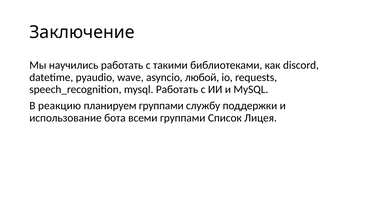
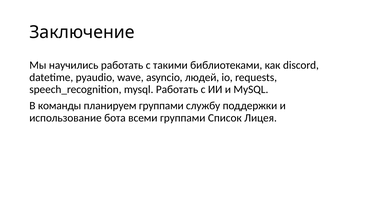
любой: любой -> людей
реакцию: реакцию -> команды
